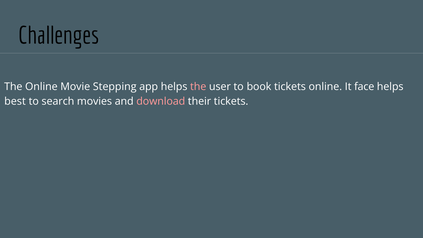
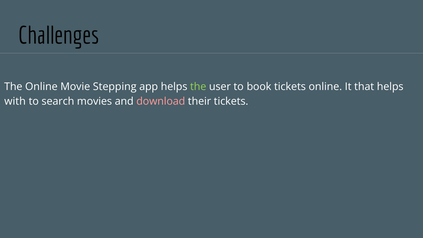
the at (198, 87) colour: pink -> light green
face: face -> that
best: best -> with
